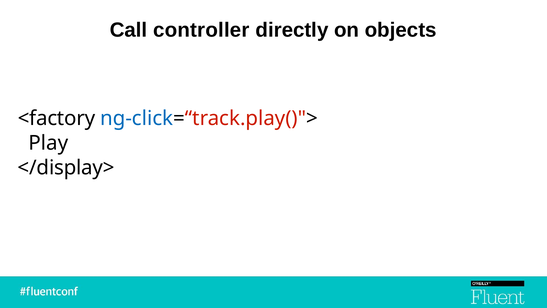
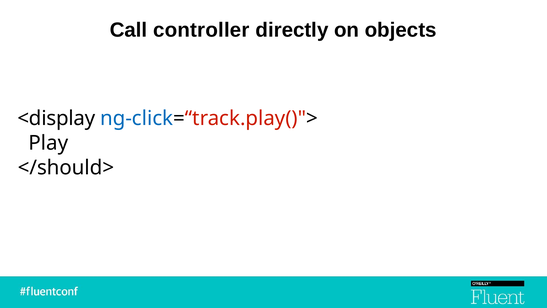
<factory: <factory -> <display
</display>: </display> -> </should>
